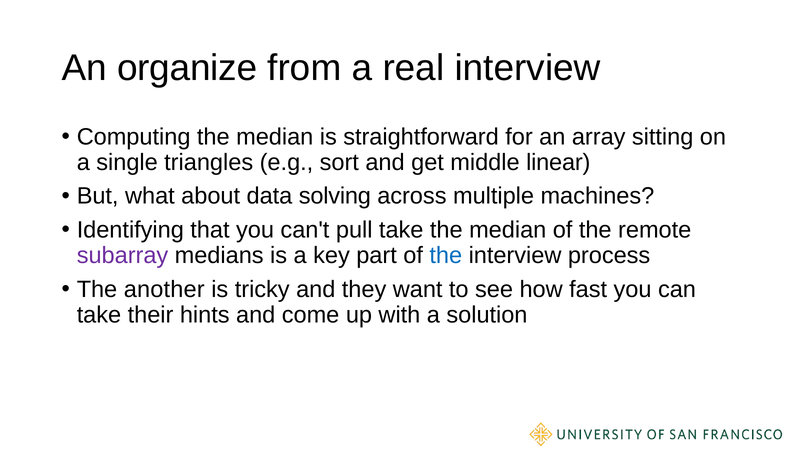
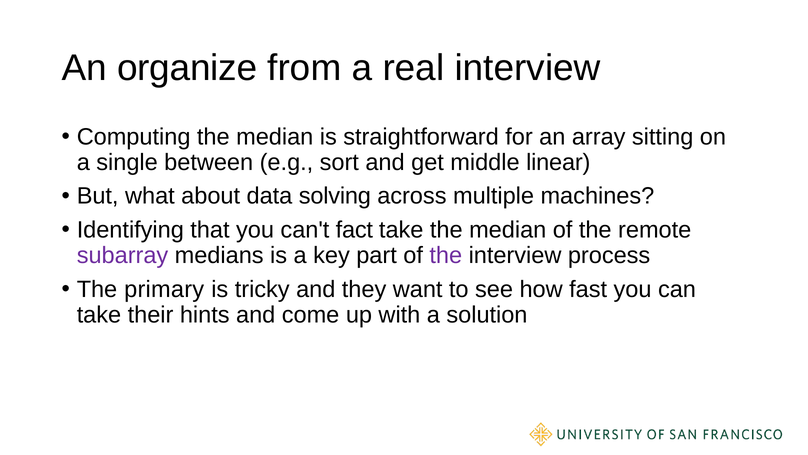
triangles: triangles -> between
pull: pull -> fact
the at (446, 255) colour: blue -> purple
another: another -> primary
